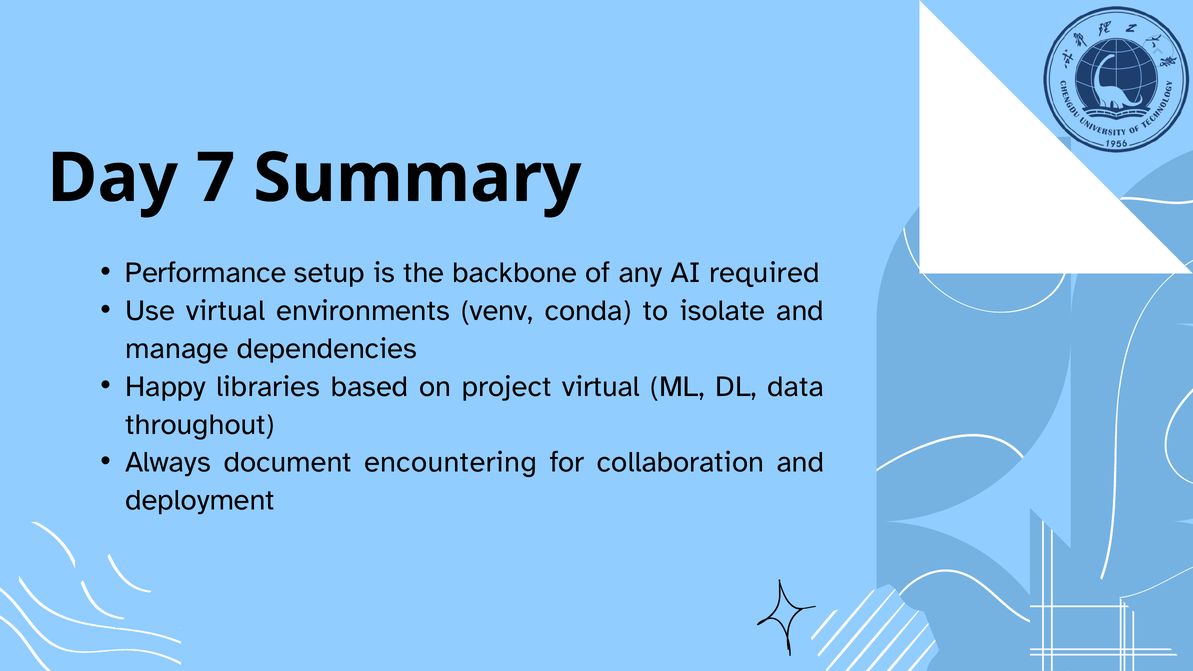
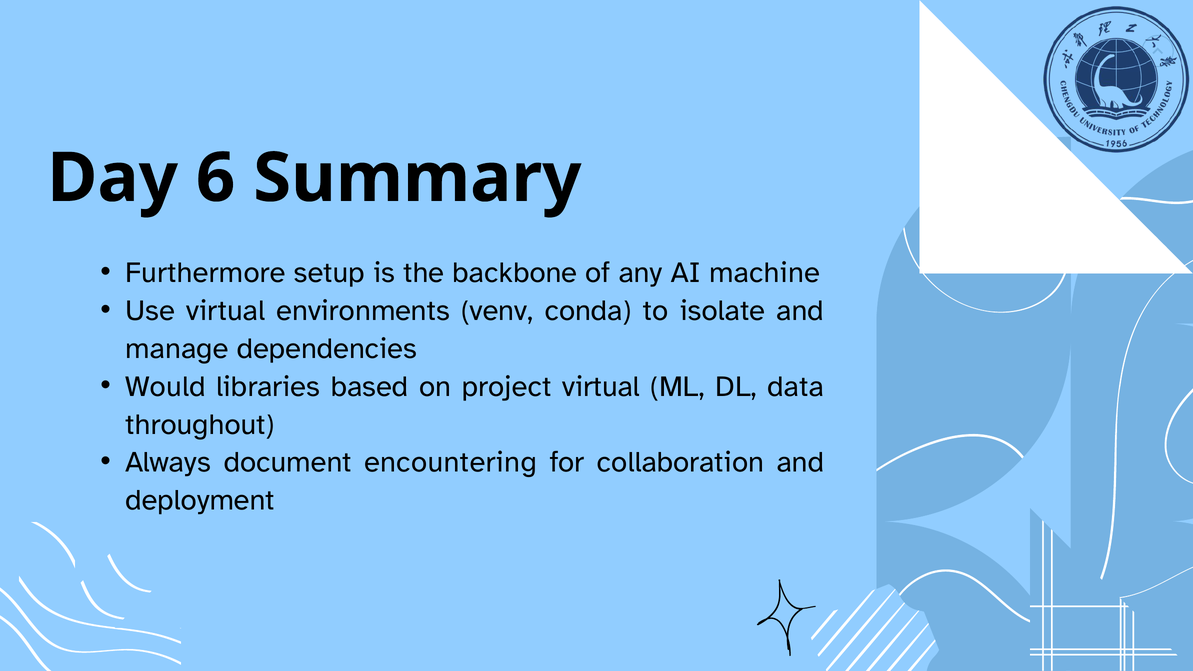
7: 7 -> 6
Performance: Performance -> Furthermore
required: required -> machine
Happy: Happy -> Would
